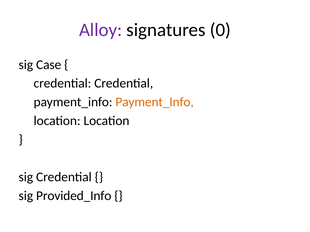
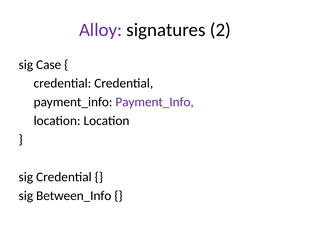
0: 0 -> 2
Payment_Info at (155, 102) colour: orange -> purple
Provided_Info: Provided_Info -> Between_Info
